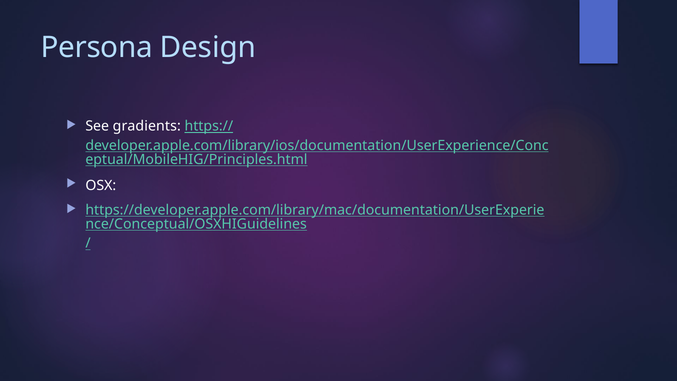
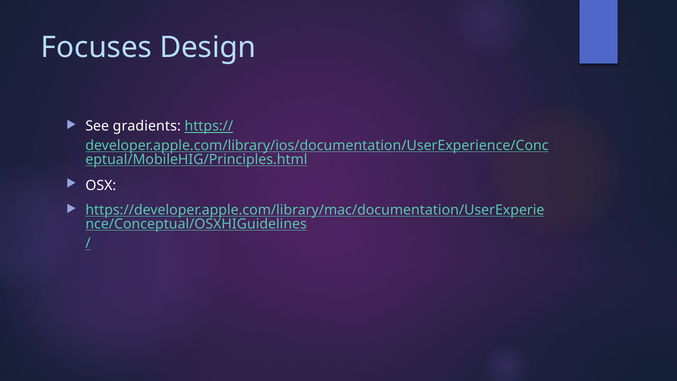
Persona: Persona -> Focuses
